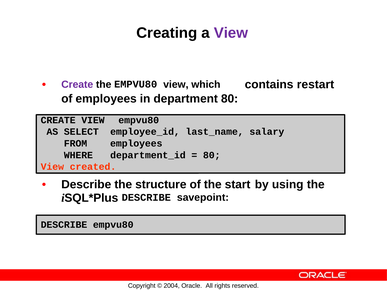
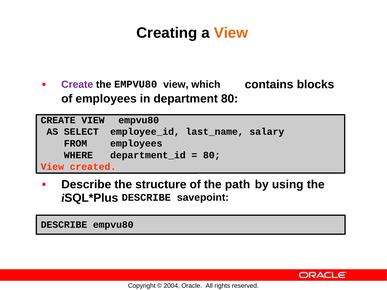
View at (231, 33) colour: purple -> orange
restart: restart -> blocks
start: start -> path
